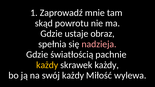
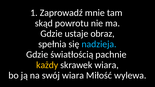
nadzieja colour: pink -> light blue
skrawek każdy: każdy -> wiara
swój każdy: każdy -> wiara
